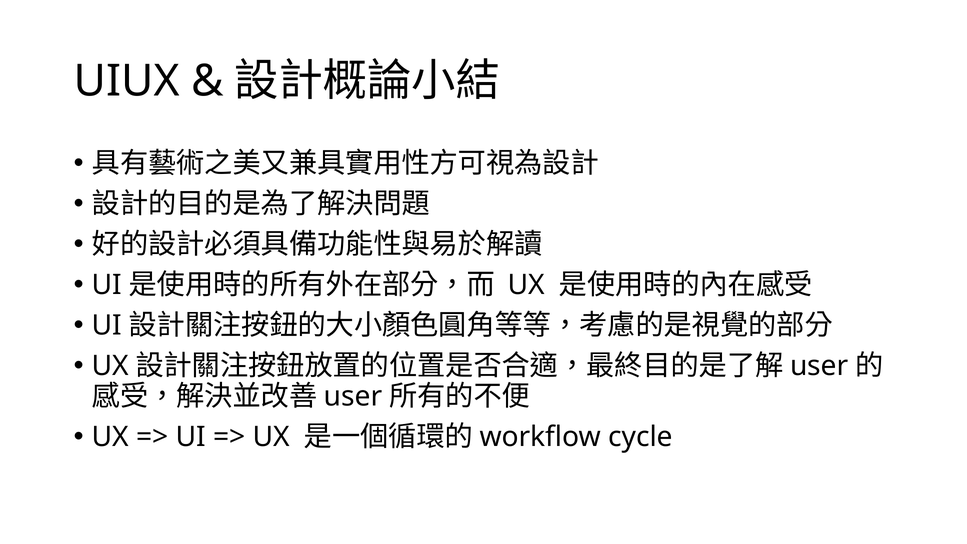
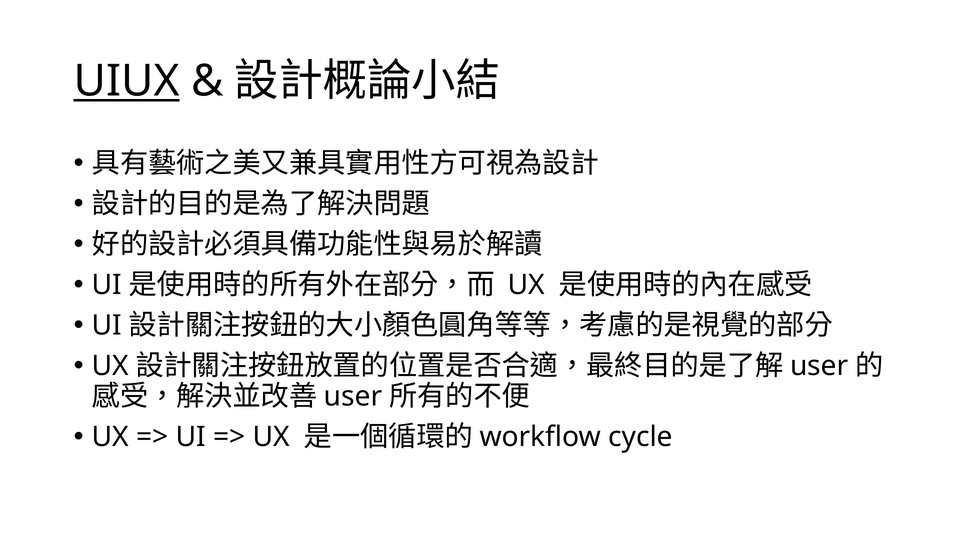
UIUX underline: none -> present
